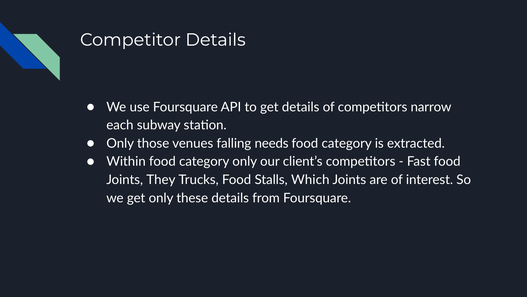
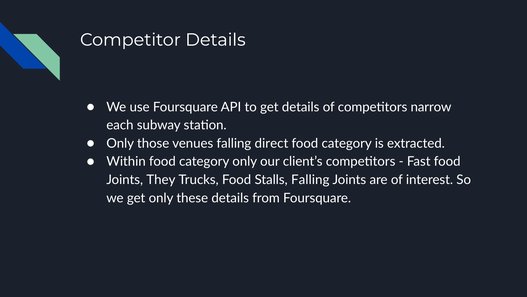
needs: needs -> direct
Stalls Which: Which -> Falling
